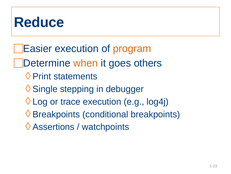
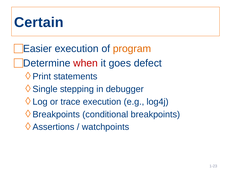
Reduce: Reduce -> Certain
when colour: orange -> red
others: others -> defect
